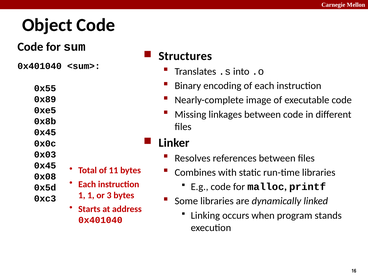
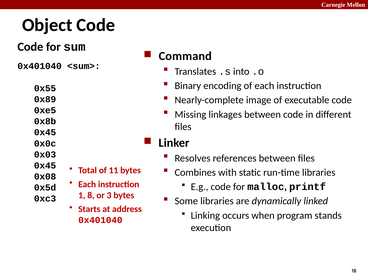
Structures: Structures -> Command
1 1: 1 -> 8
